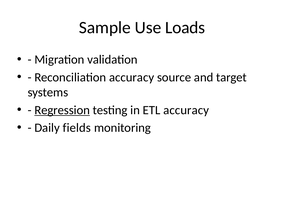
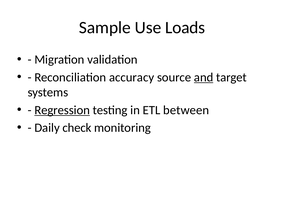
and underline: none -> present
ETL accuracy: accuracy -> between
fields: fields -> check
